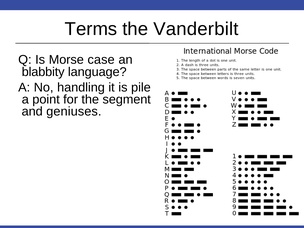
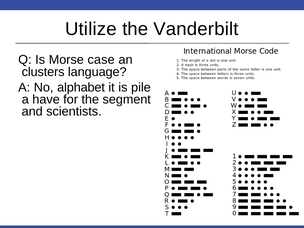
Terms: Terms -> Utilize
blabbity: blabbity -> clusters
handling: handling -> alphabet
point: point -> have
geniuses: geniuses -> scientists
